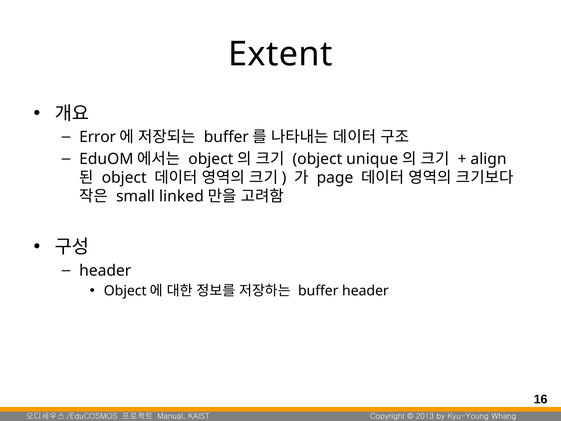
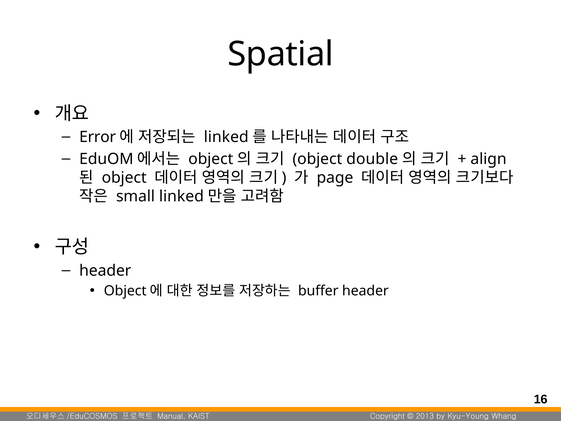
Extent: Extent -> Spatial
buffer at (226, 137): buffer -> linked
unique: unique -> double
